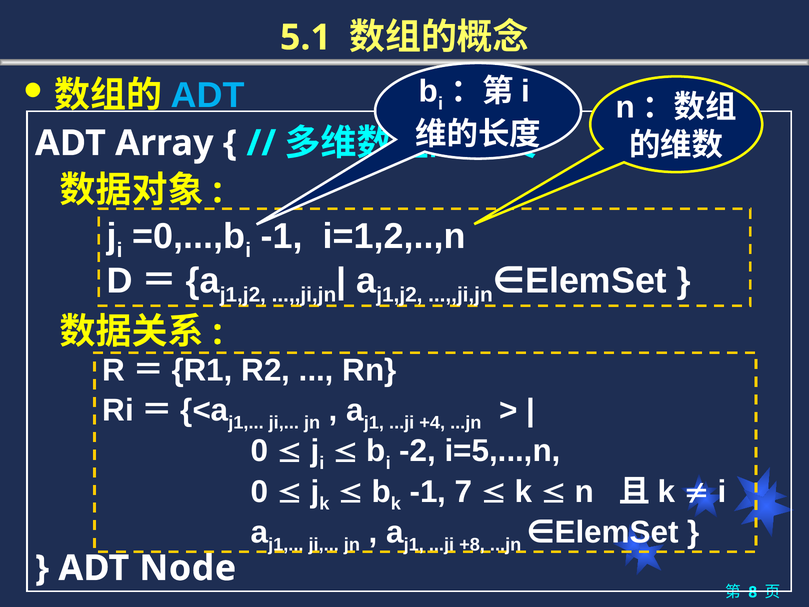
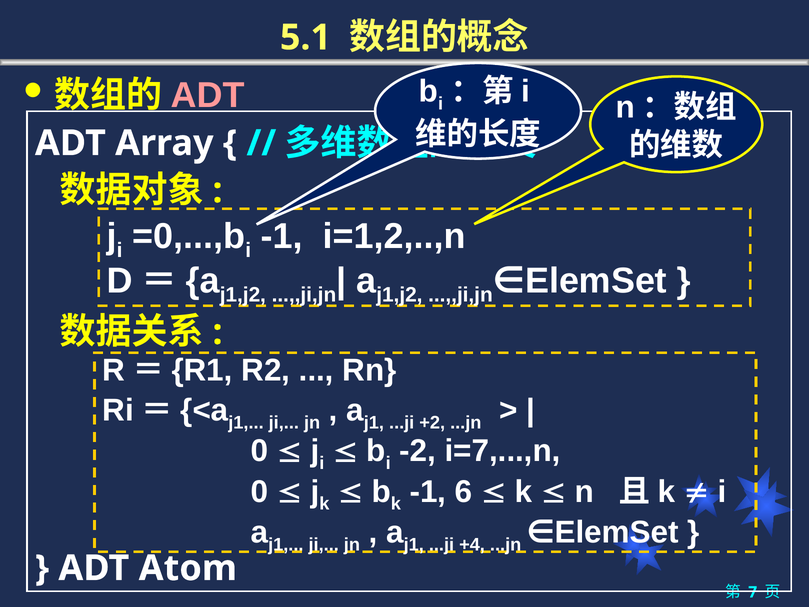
ADT at (208, 96) colour: light blue -> pink
+4: +4 -> +2
i=5,...,n: i=5,...,n -> i=7,...,n
7: 7 -> 6
+8: +8 -> +4
Node: Node -> Atom
8: 8 -> 7
